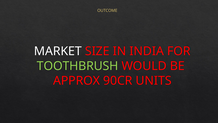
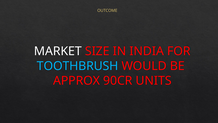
TOOTHBRUSH colour: light green -> light blue
